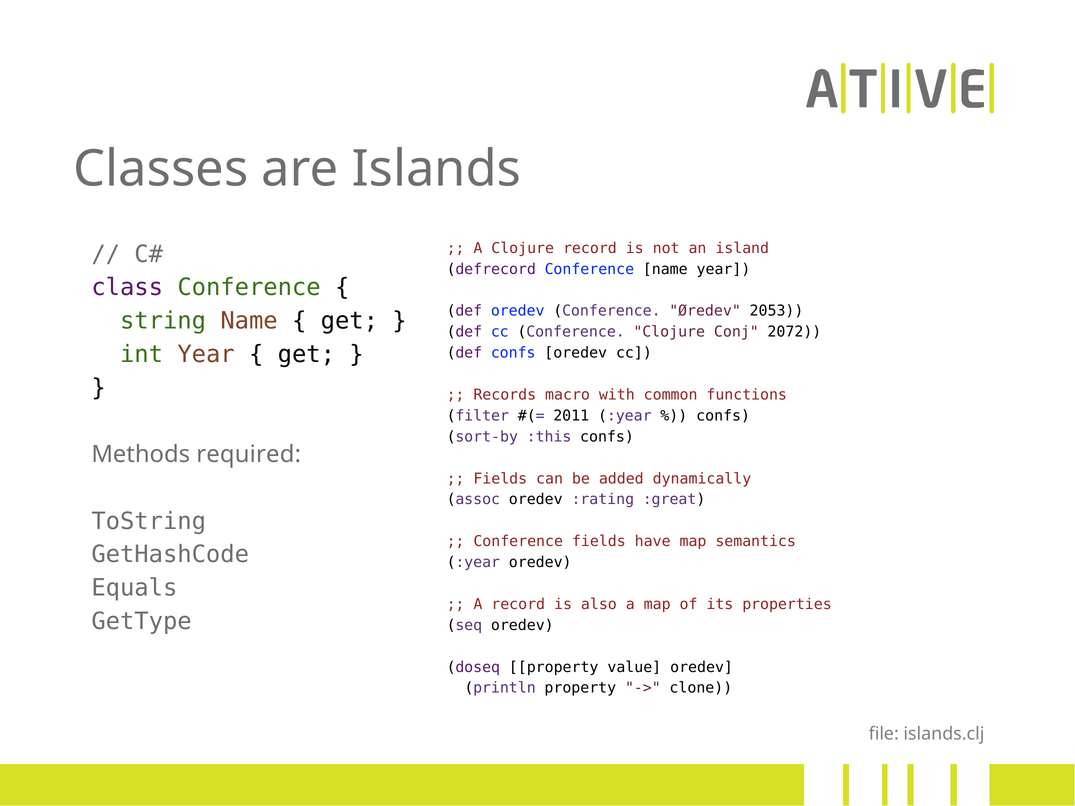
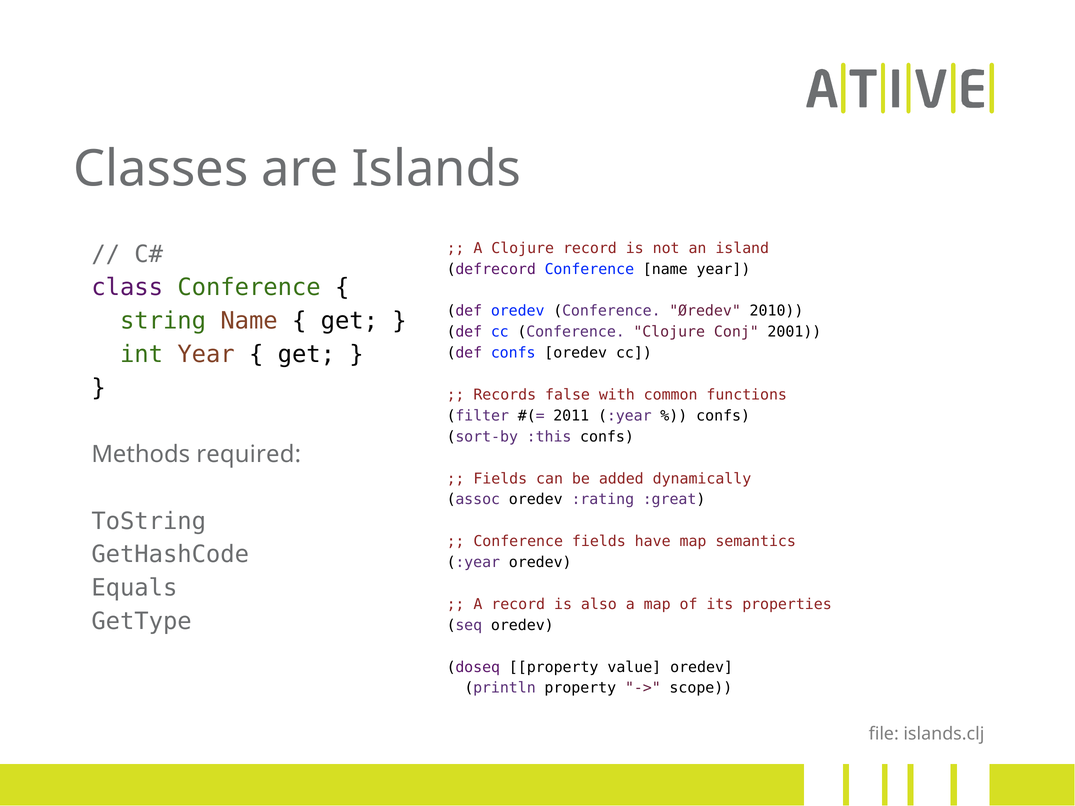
2053: 2053 -> 2010
2072: 2072 -> 2001
macro: macro -> false
clone: clone -> scope
